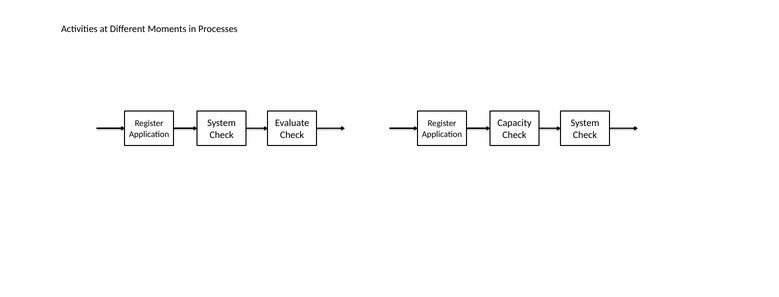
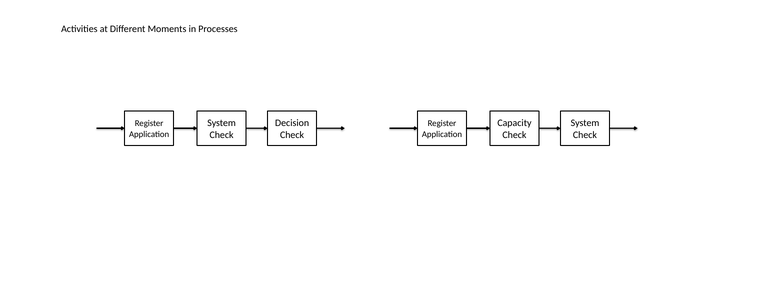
Evaluate: Evaluate -> Decision
